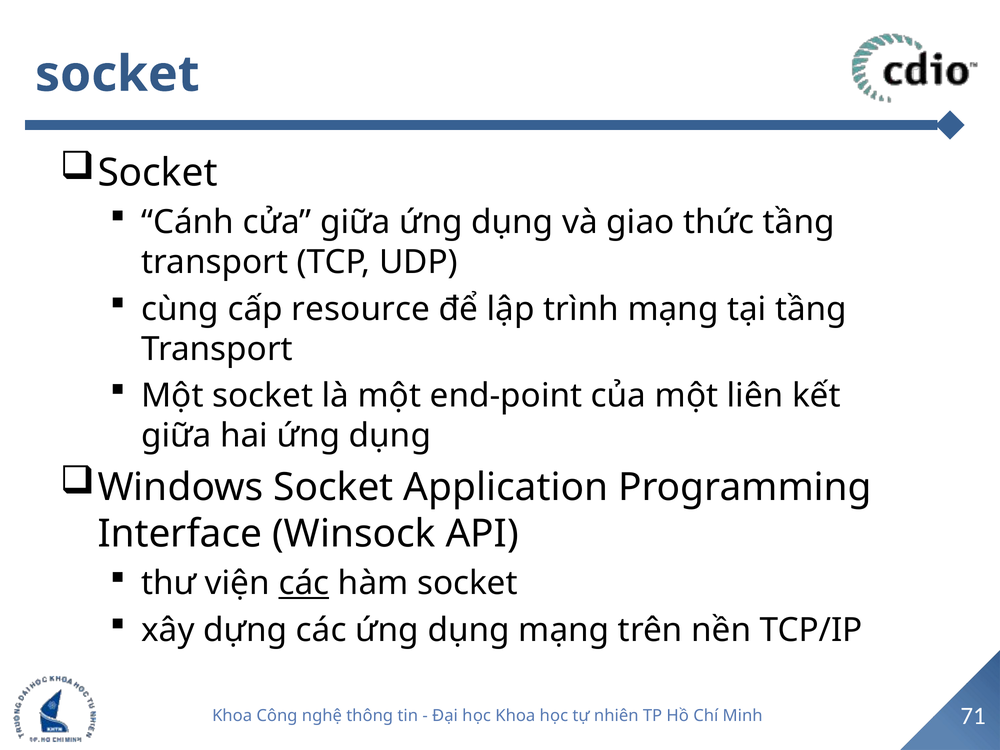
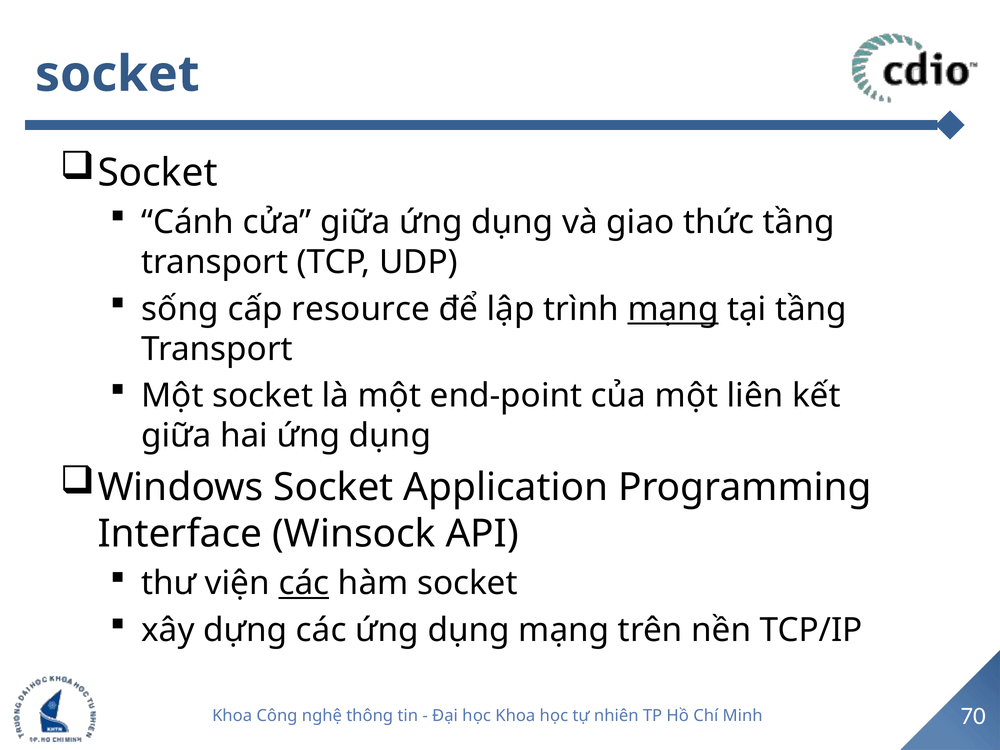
cùng: cùng -> sống
mạng at (673, 309) underline: none -> present
71: 71 -> 70
